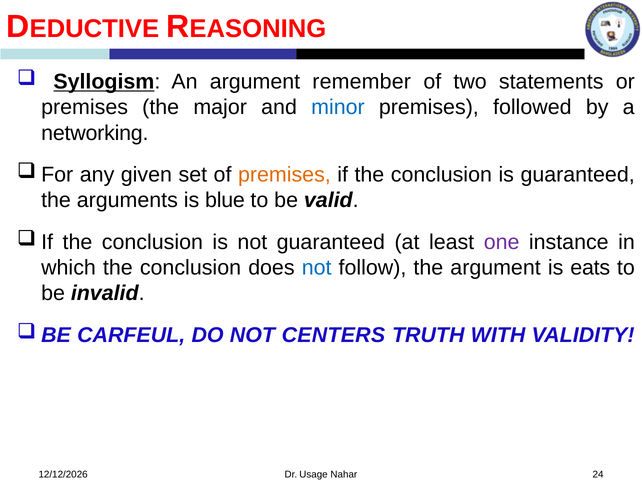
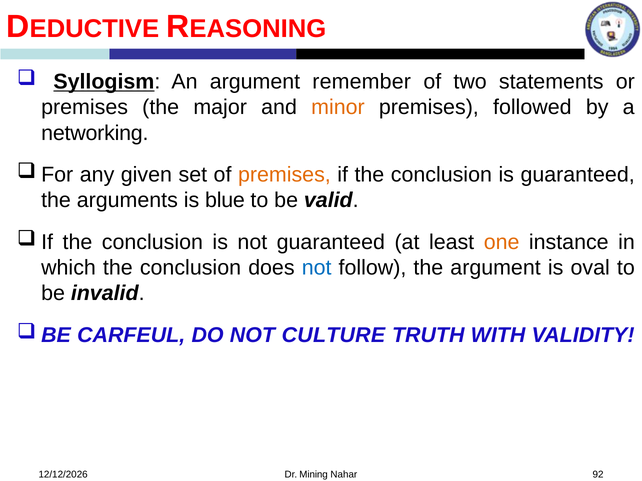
minor colour: blue -> orange
one colour: purple -> orange
eats: eats -> oval
CENTERS: CENTERS -> CULTURE
Usage: Usage -> Mining
24: 24 -> 92
